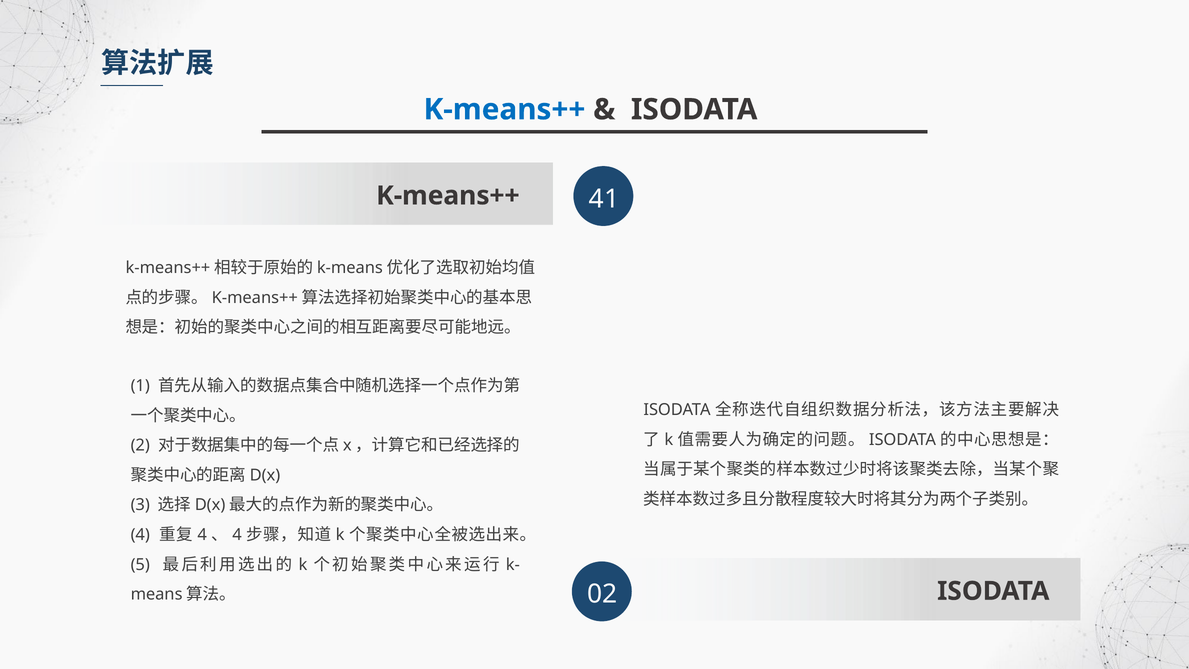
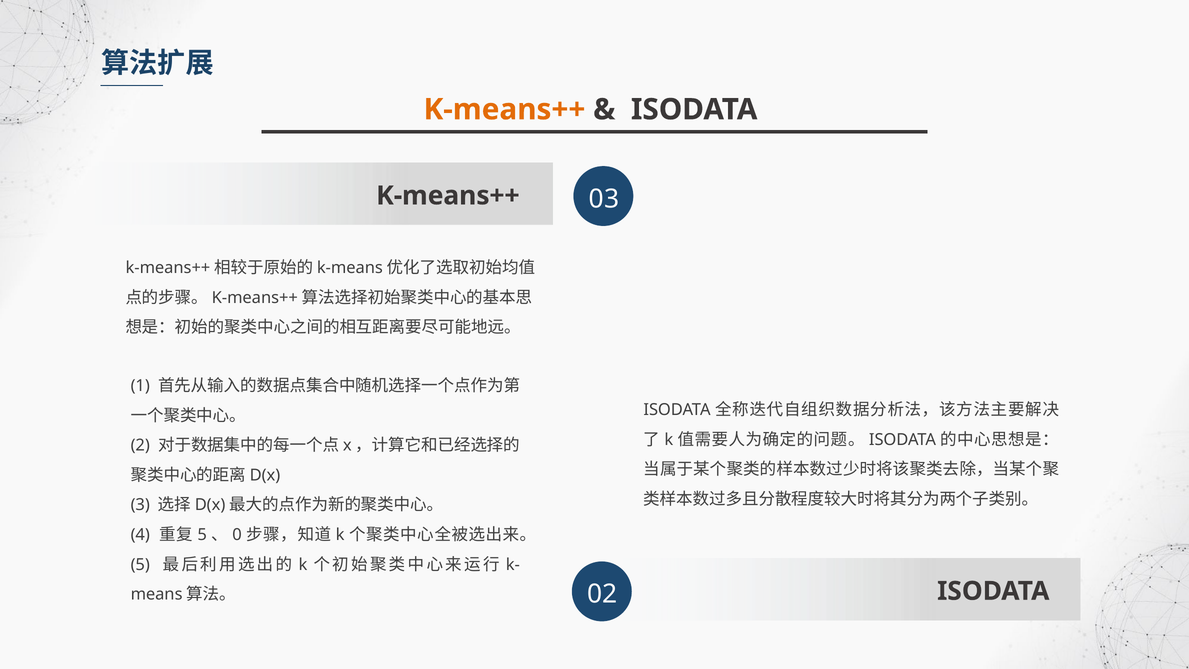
K-means++ at (504, 110) colour: blue -> orange
41: 41 -> 03
4 at (202, 535): 4 -> 5
4 at (237, 535): 4 -> 0
